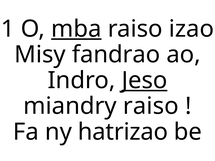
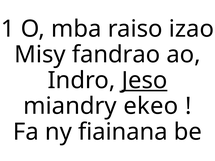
mba underline: present -> none
miandry raiso: raiso -> ekeo
hatrizao: hatrizao -> fiainana
